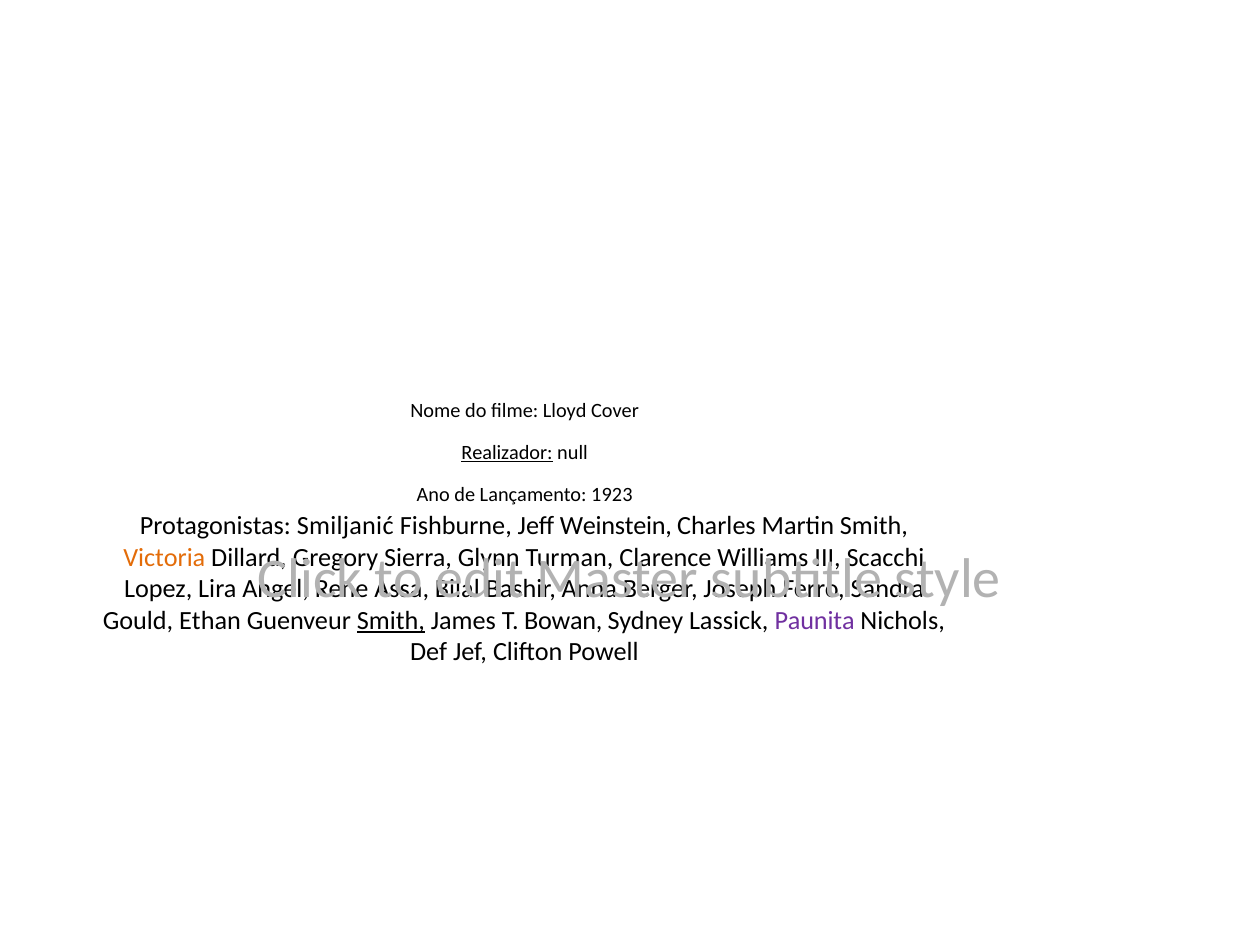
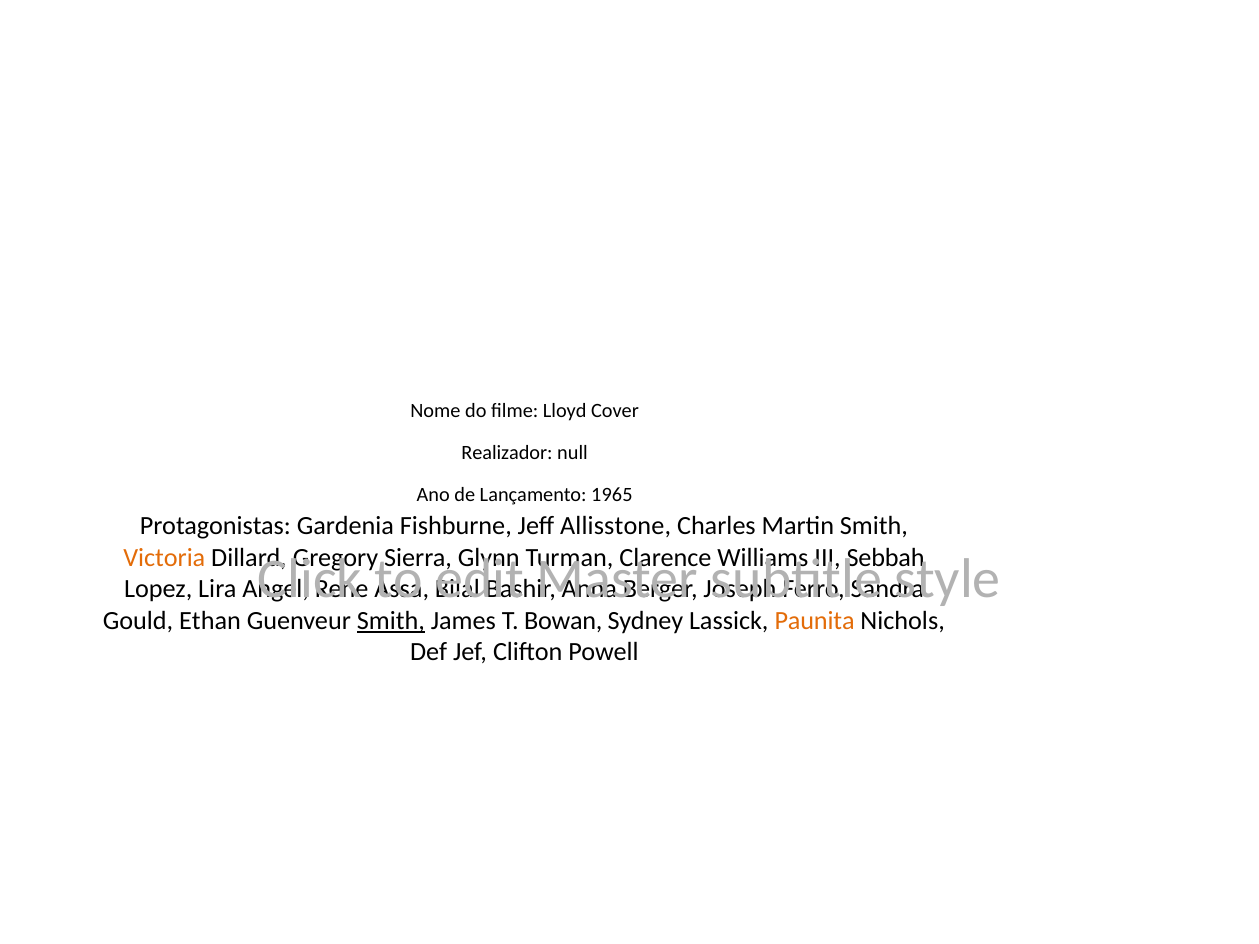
Realizador underline: present -> none
1923: 1923 -> 1965
Smiljanić: Smiljanić -> Gardenia
Weinstein: Weinstein -> Allisstone
Scacchi: Scacchi -> Sebbah
Paunita colour: purple -> orange
